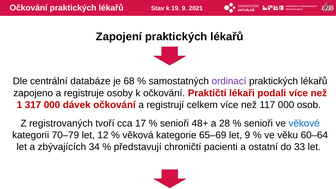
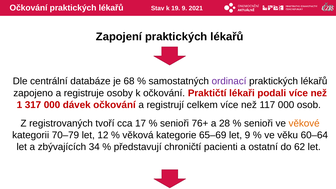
48+: 48+ -> 76+
věkové colour: blue -> orange
33: 33 -> 62
